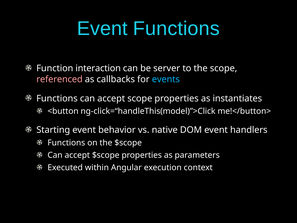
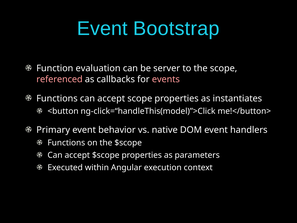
Event Functions: Functions -> Bootstrap
interaction: interaction -> evaluation
events colour: light blue -> pink
Starting: Starting -> Primary
